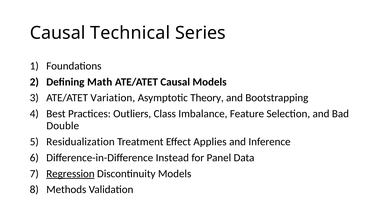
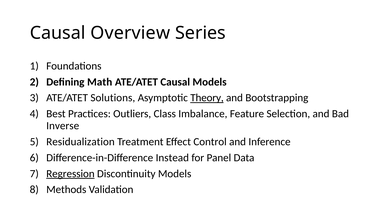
Technical: Technical -> Overview
Variation: Variation -> Solutions
Theory underline: none -> present
Double: Double -> Inverse
Applies: Applies -> Control
